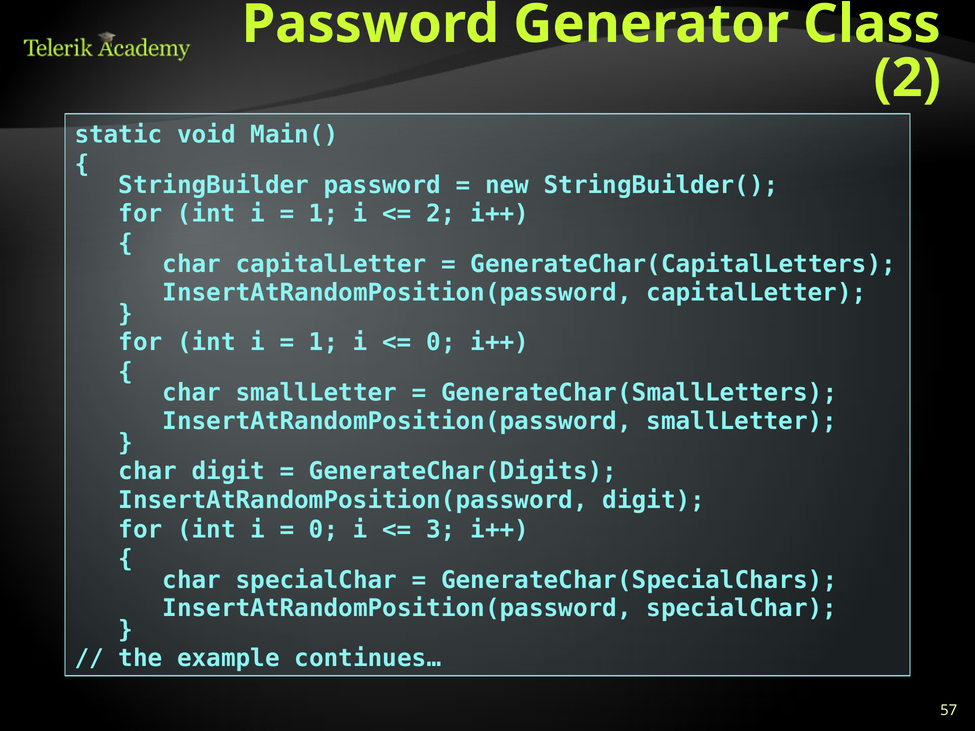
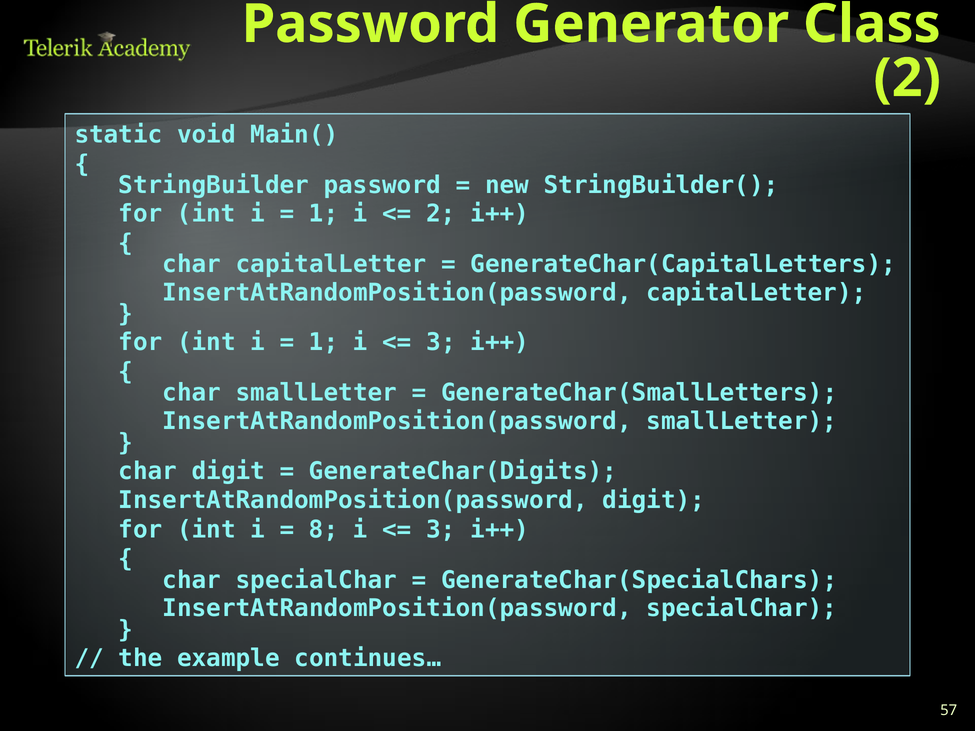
0 at (441, 342): 0 -> 3
0 at (324, 530): 0 -> 8
